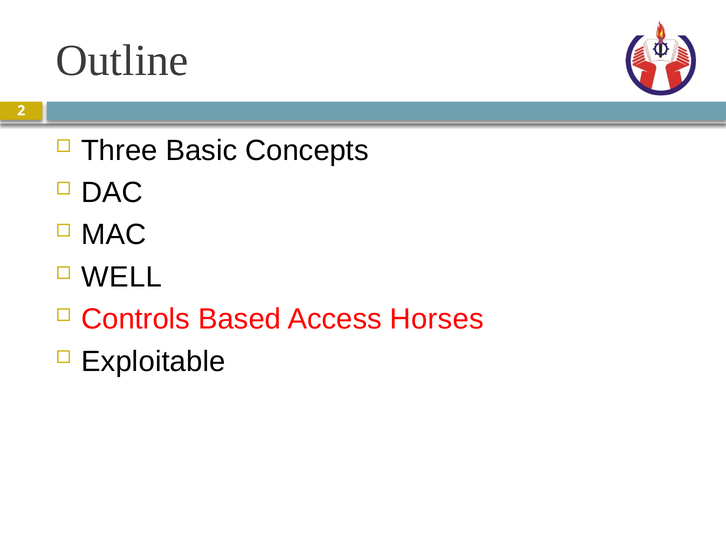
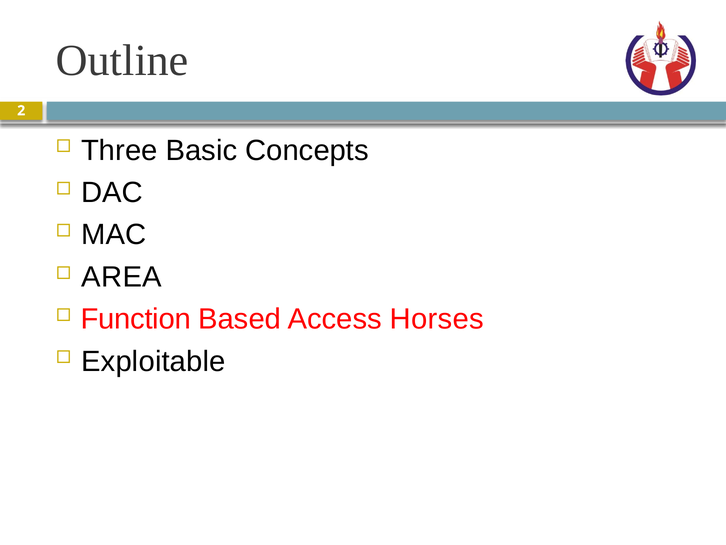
WELL: WELL -> AREA
Controls: Controls -> Function
